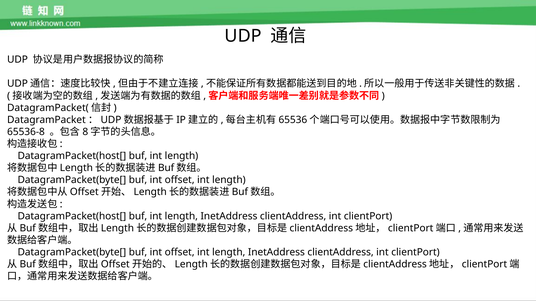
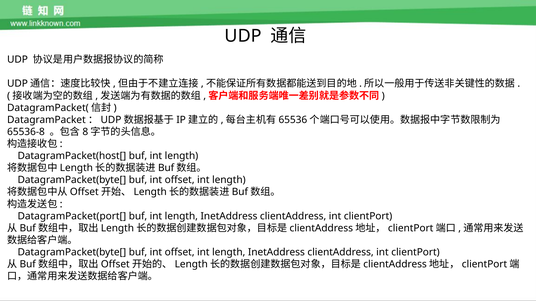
DatagramPacket(host[ at (72, 216): DatagramPacket(host[ -> DatagramPacket(port[
